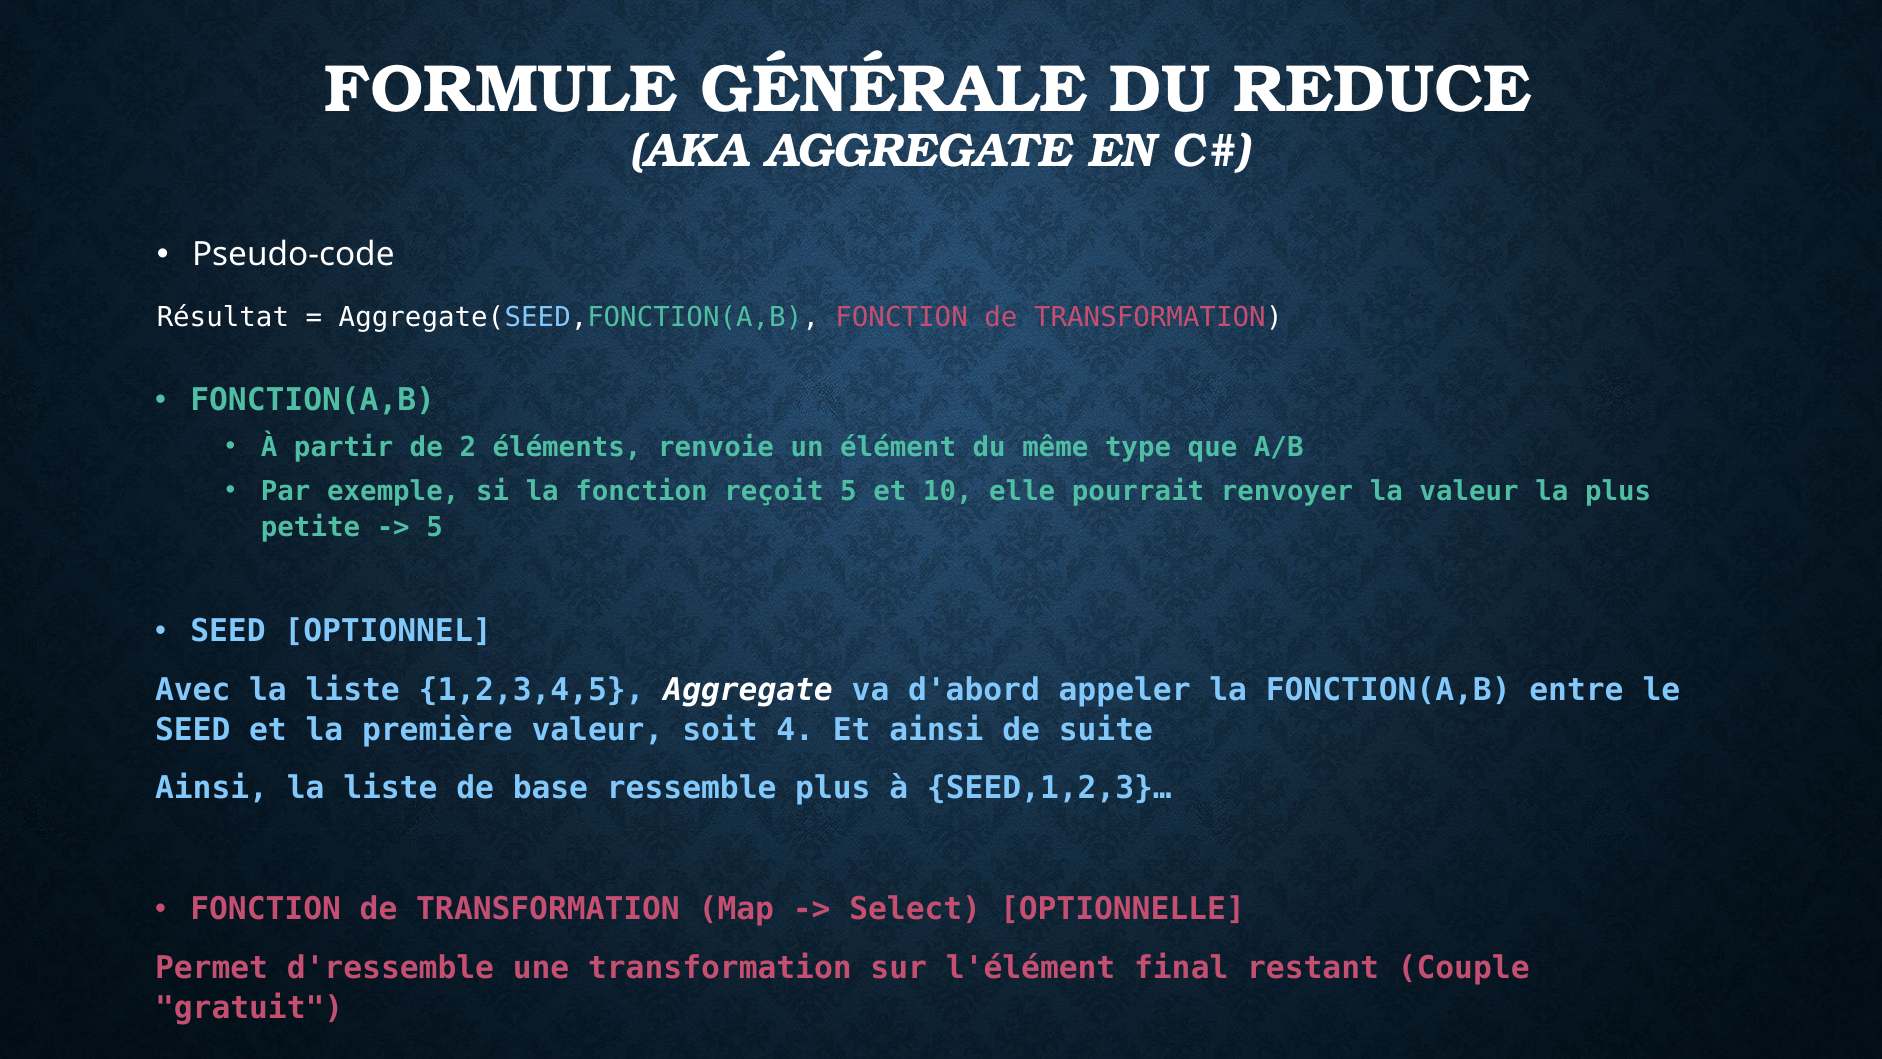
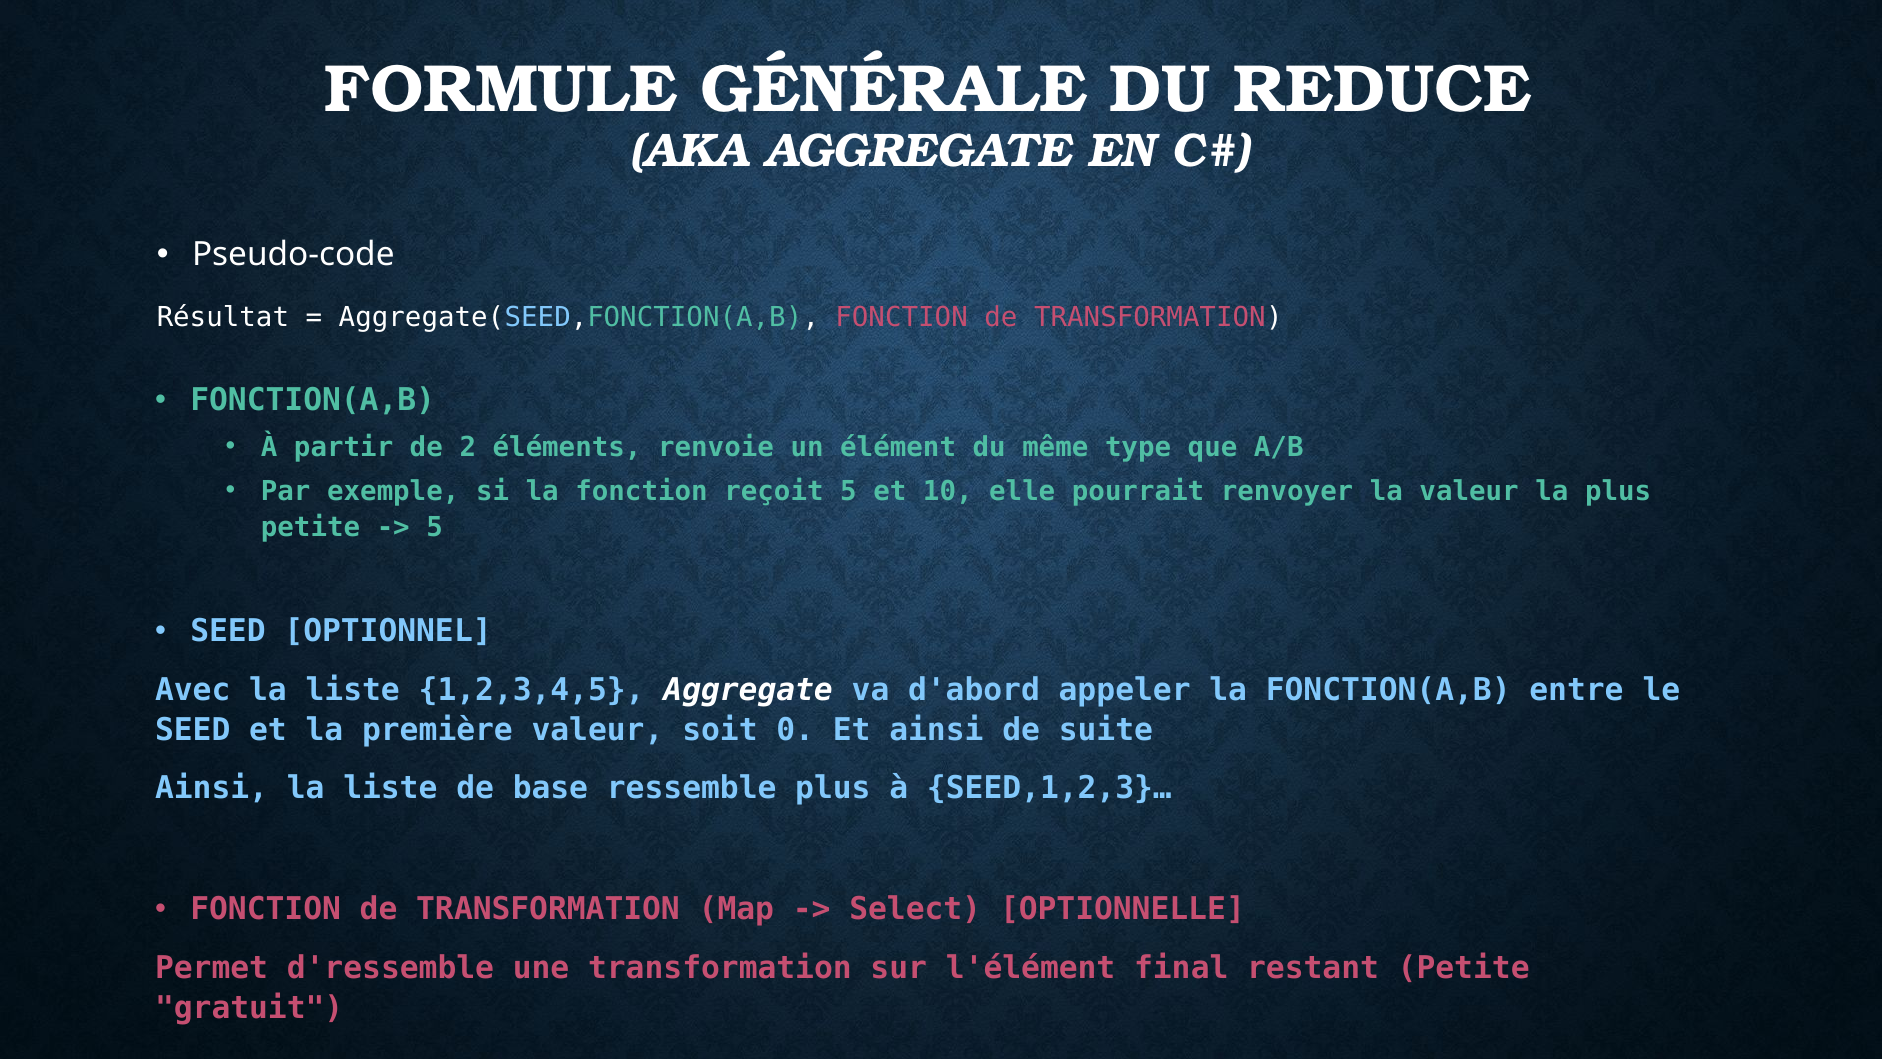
4: 4 -> 0
restant Couple: Couple -> Petite
